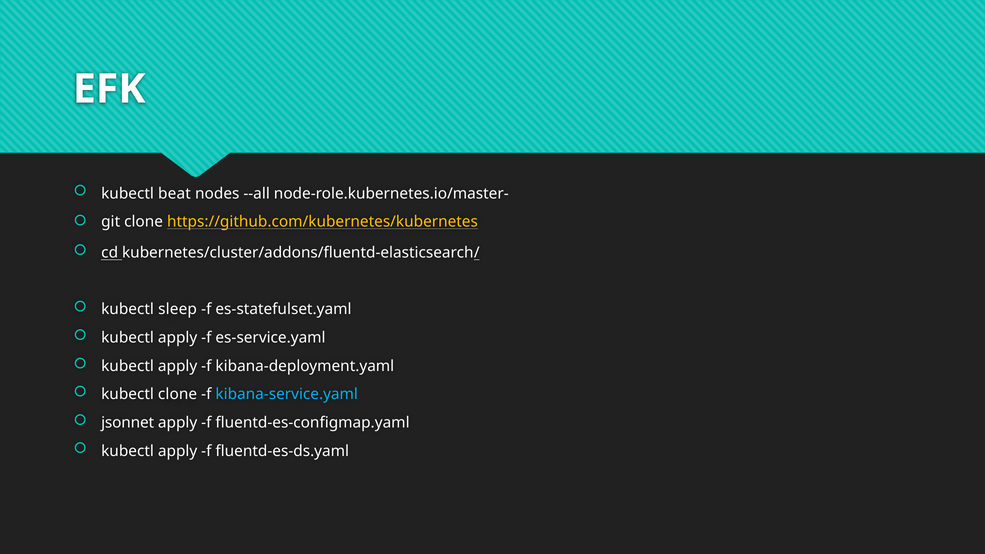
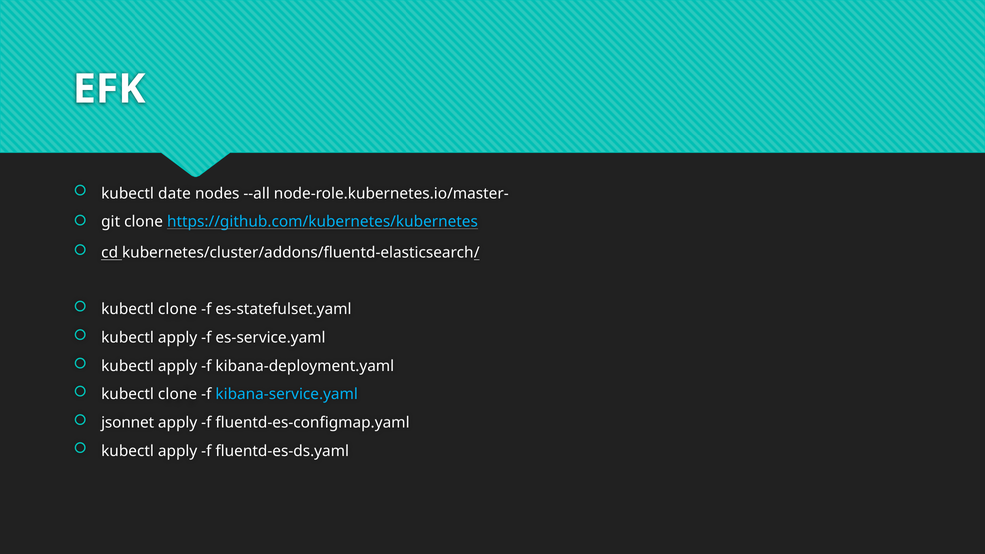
beat: beat -> date
https://github.com/kubernetes/kubernetes colour: yellow -> light blue
sleep at (178, 309): sleep -> clone
